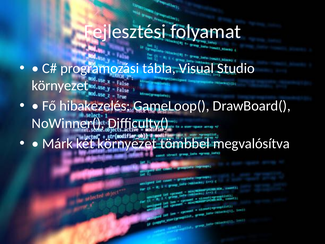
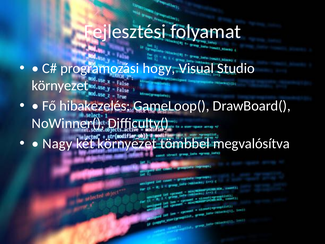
tábla: tábla -> hogy
Márk: Márk -> Nagy
